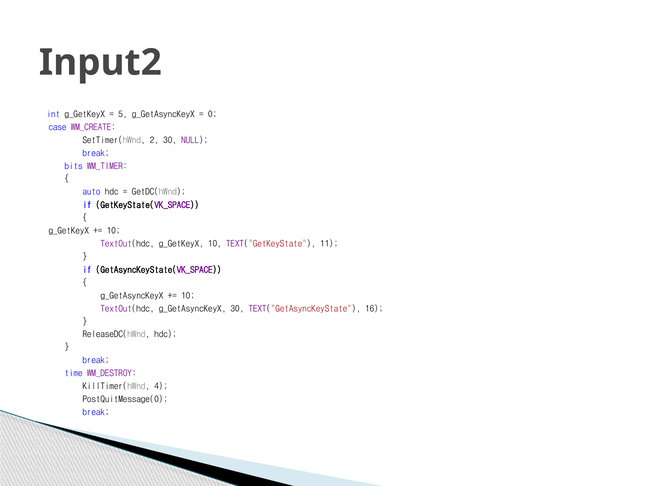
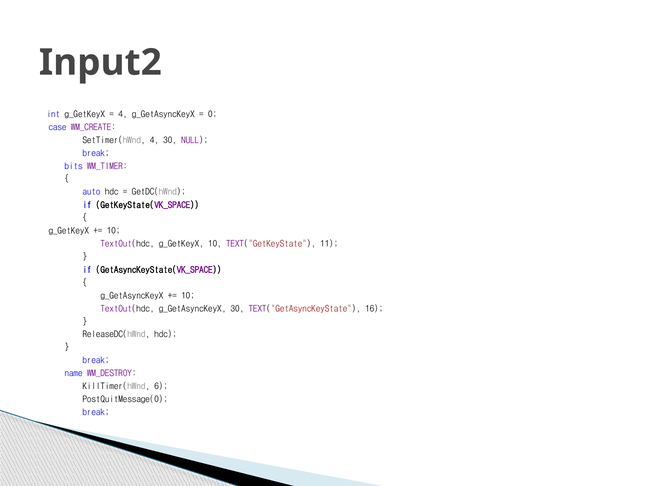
5 at (123, 114): 5 -> 4
SetTimer(hWnd 2: 2 -> 4
time: time -> name
4: 4 -> 6
